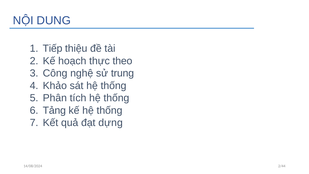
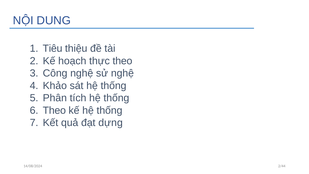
Tiếp: Tiếp -> Tiêu
sử trung: trung -> nghệ
Tảng at (54, 110): Tảng -> Theo
